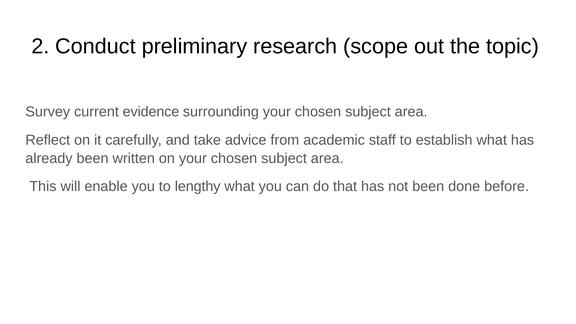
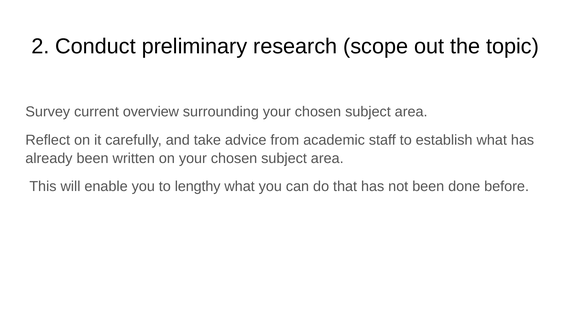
evidence: evidence -> overview
